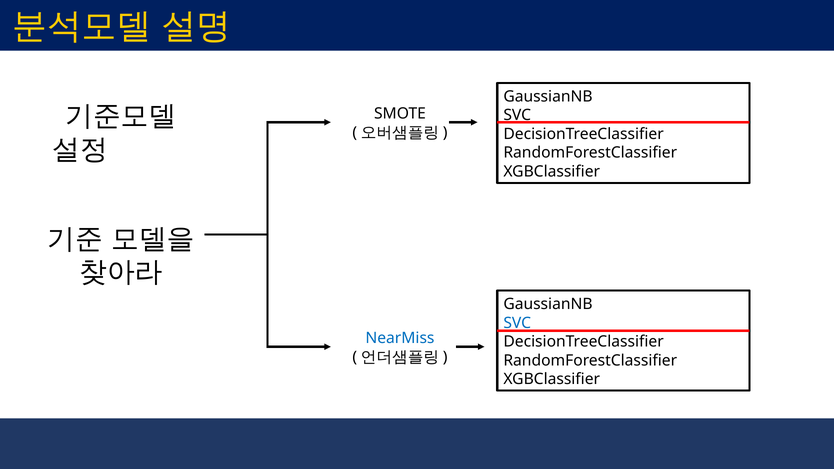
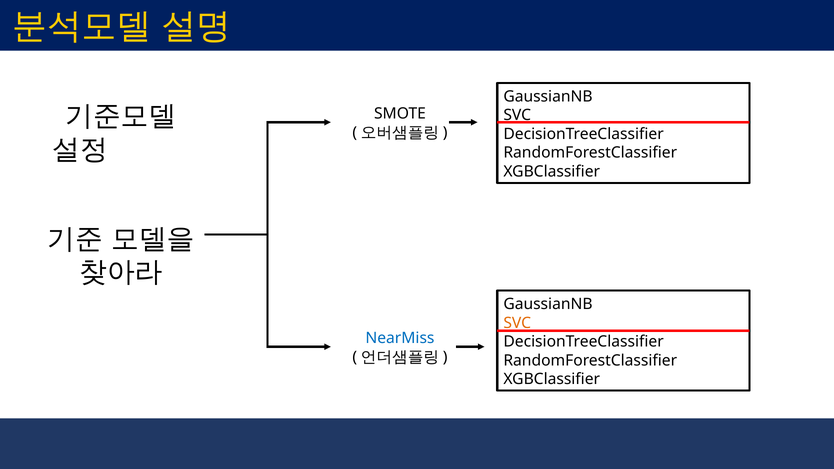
SVC at (517, 323) colour: blue -> orange
